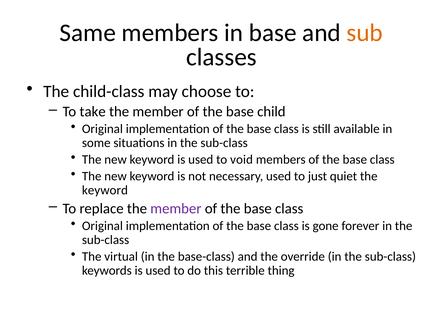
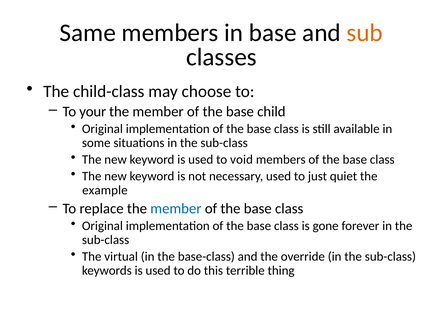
take: take -> your
keyword at (105, 190): keyword -> example
member at (176, 208) colour: purple -> blue
